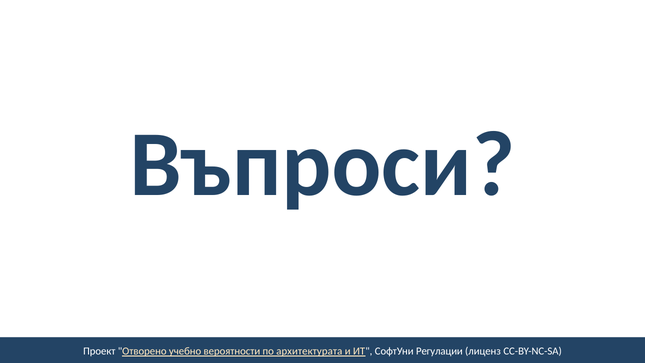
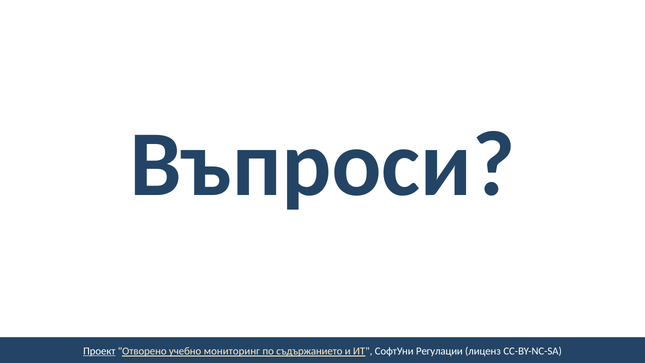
Проект underline: none -> present
вероятности: вероятности -> мониторинг
архитектурата: архитектурата -> съдържанието
